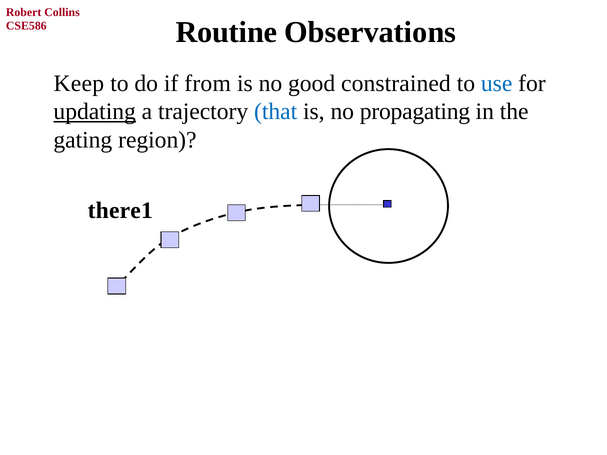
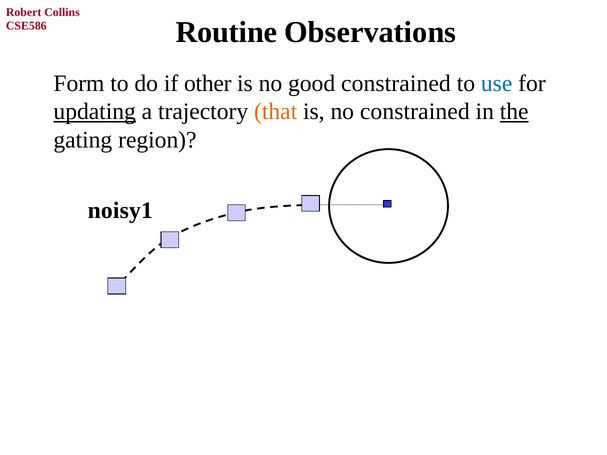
Keep: Keep -> Form
from: from -> other
that colour: blue -> orange
no propagating: propagating -> constrained
the underline: none -> present
there1: there1 -> noisy1
